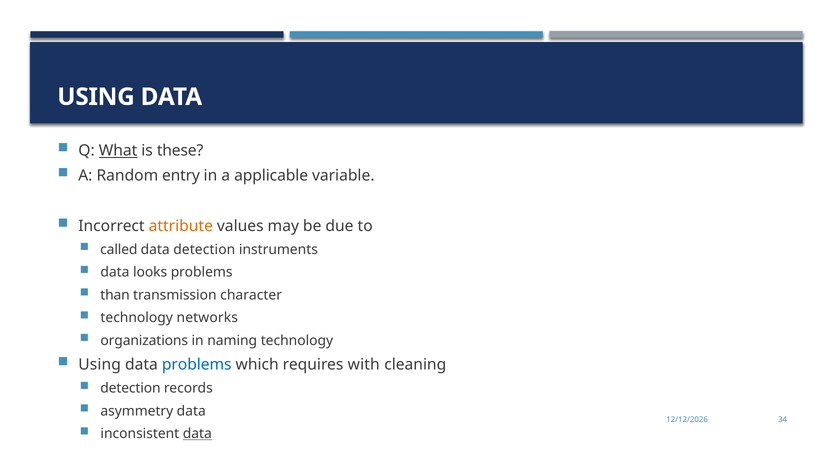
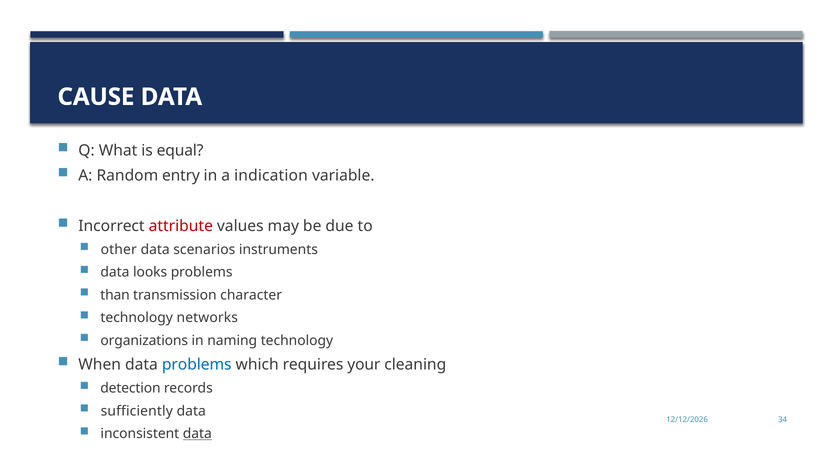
USING at (96, 97): USING -> CAUSE
What underline: present -> none
these: these -> equal
applicable: applicable -> indication
attribute colour: orange -> red
called: called -> other
data detection: detection -> scenarios
Using at (100, 364): Using -> When
with: with -> your
asymmetry: asymmetry -> sufficiently
